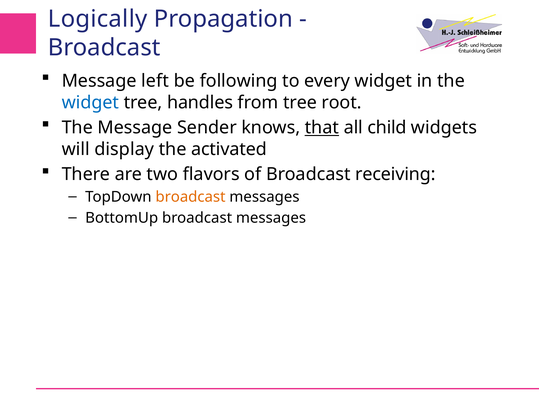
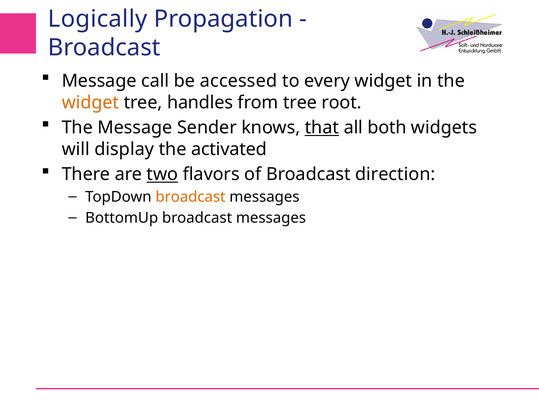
left: left -> call
following: following -> accessed
widget at (90, 103) colour: blue -> orange
child: child -> both
two underline: none -> present
receiving: receiving -> direction
